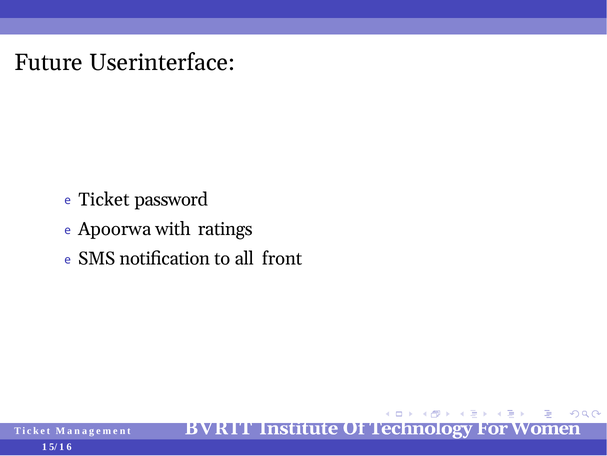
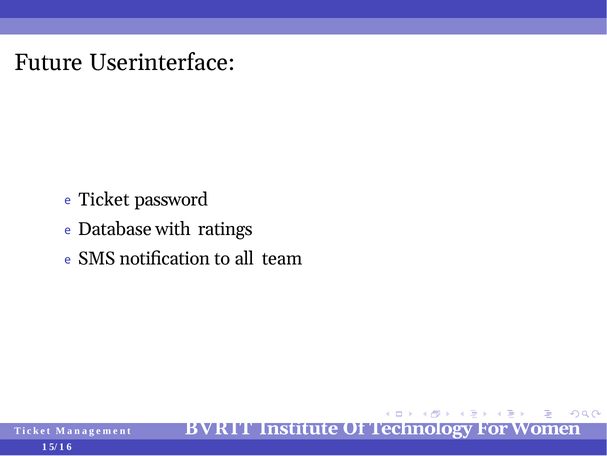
Apoorwa: Apoorwa -> Database
front: front -> team
